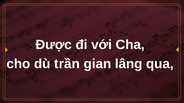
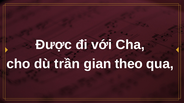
lâng: lâng -> theo
